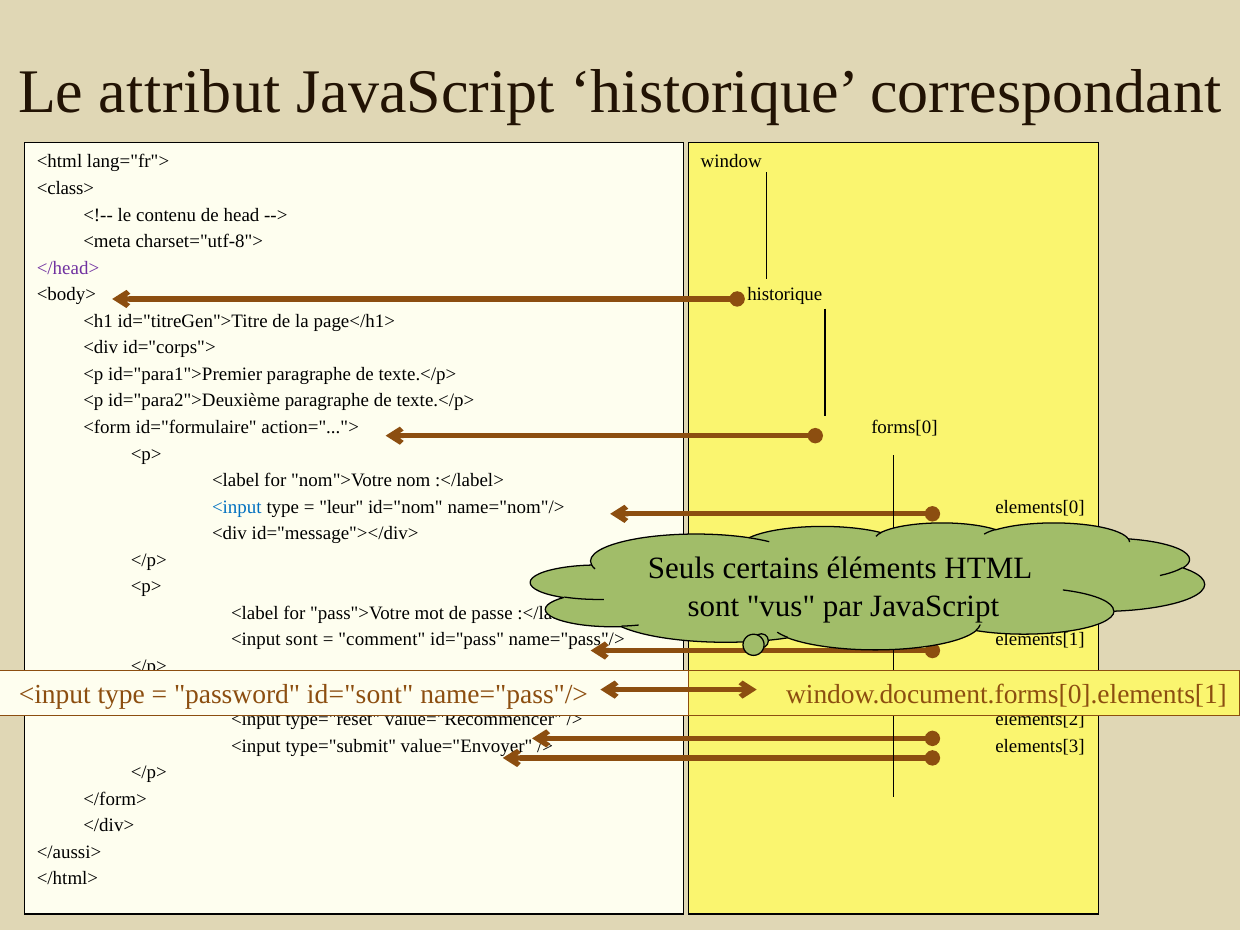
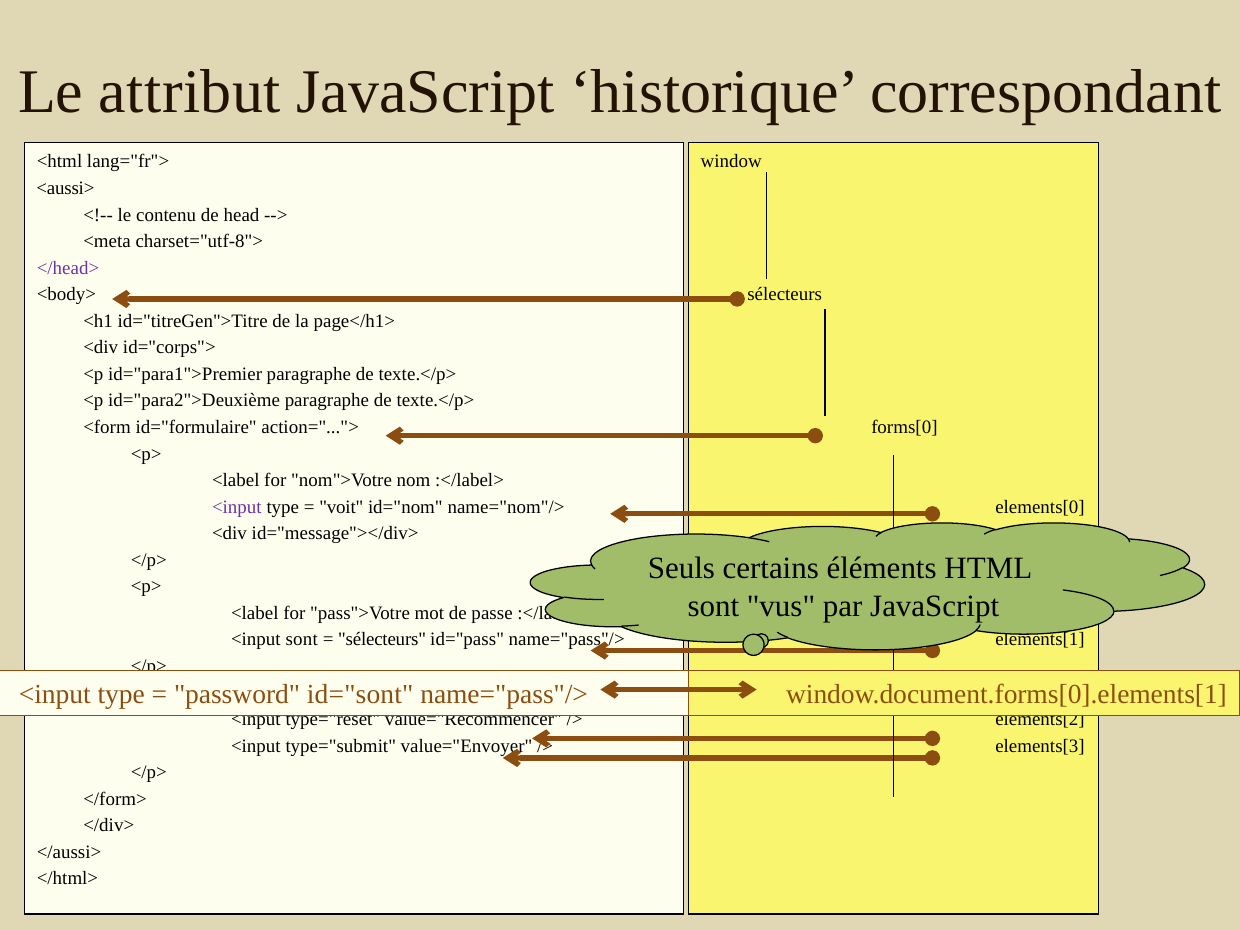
<class>: <class> -> <aussi>
historique at (785, 294): historique -> sélecteurs
<input at (237, 507) colour: blue -> purple
leur: leur -> voit
comment at (382, 640): comment -> sélecteurs
